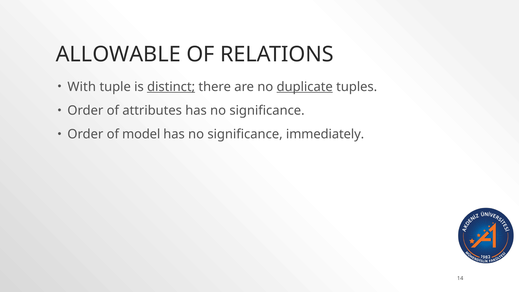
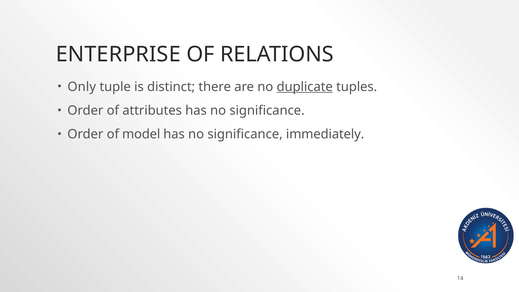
ALLOWABLE: ALLOWABLE -> ENTERPRISE
With: With -> Only
distinct underline: present -> none
